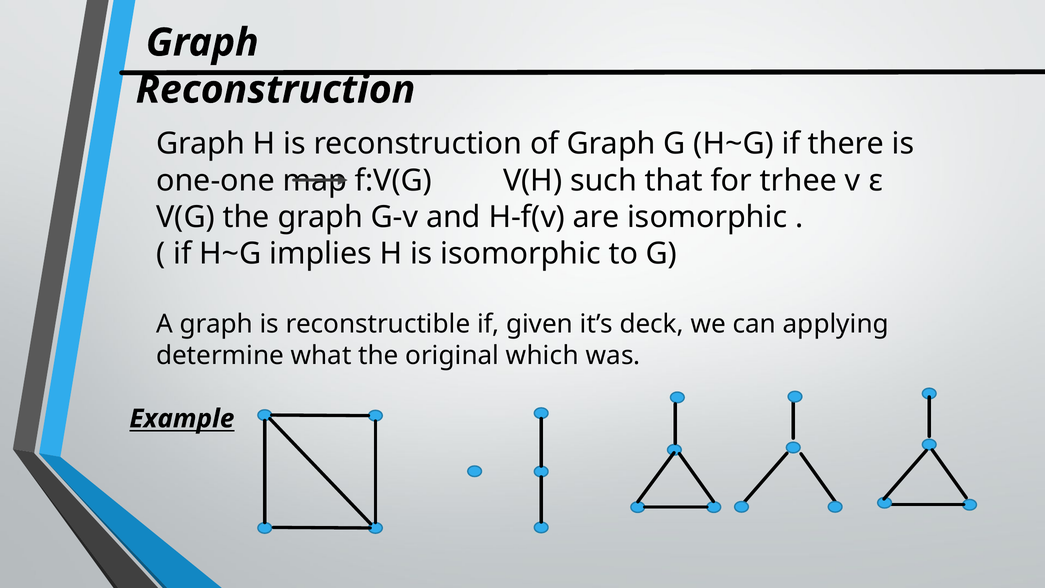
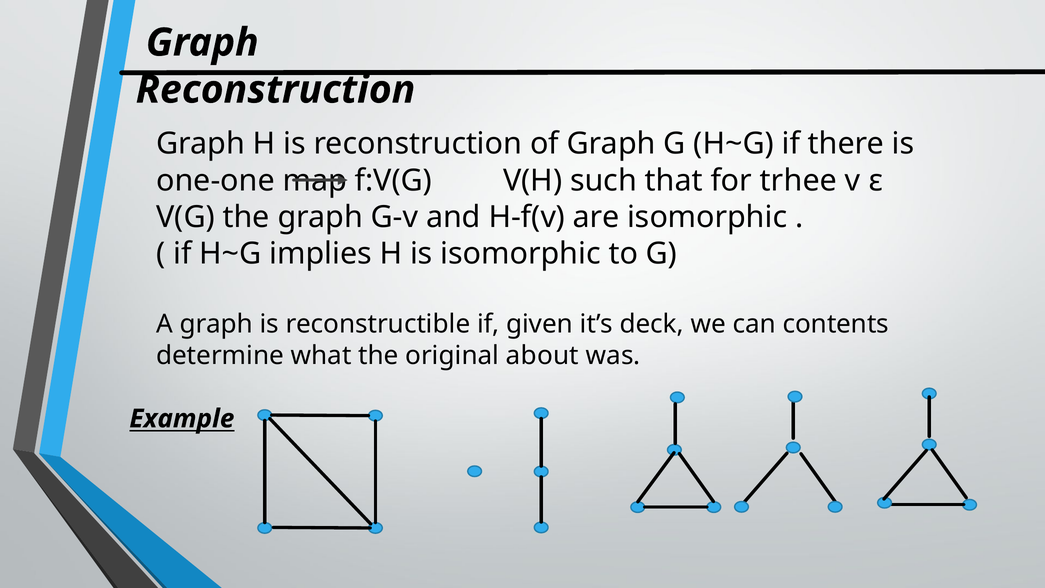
applying: applying -> contents
which: which -> about
